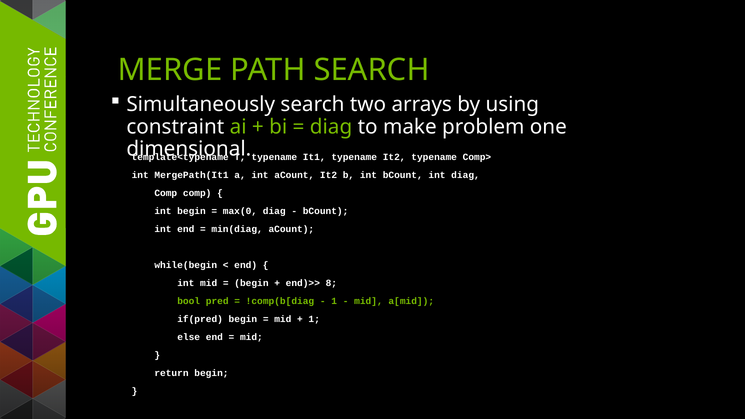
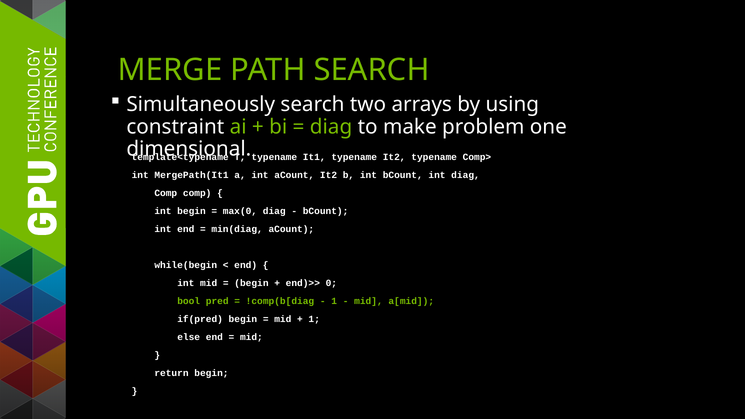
8: 8 -> 0
